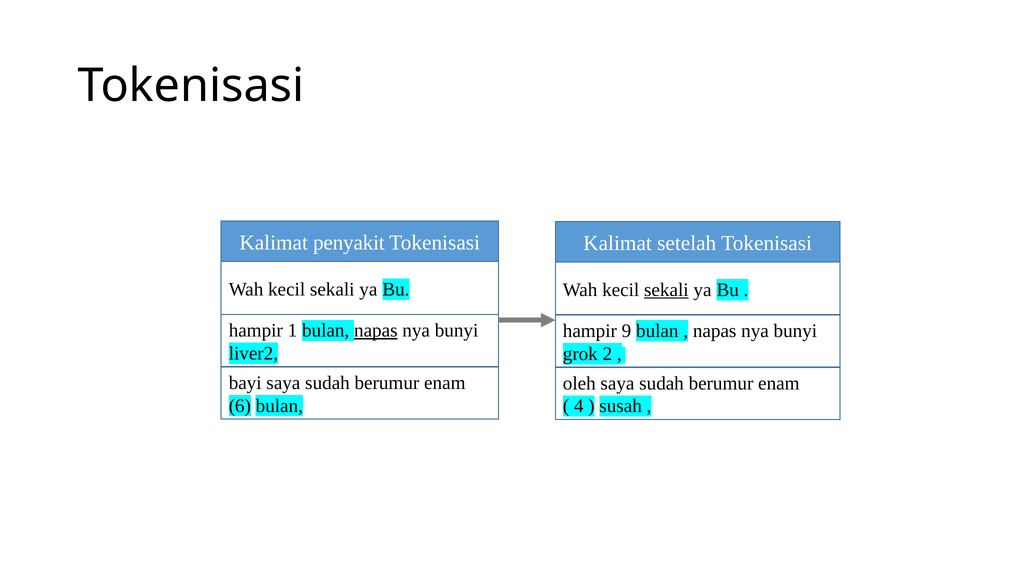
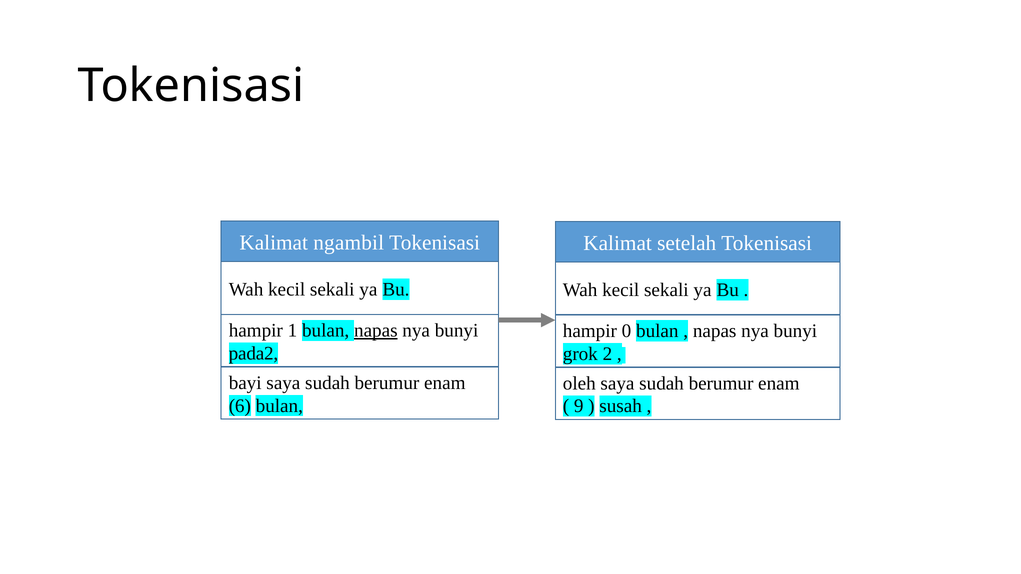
penyakit: penyakit -> ngambil
sekali at (666, 290) underline: present -> none
9: 9 -> 0
liver2: liver2 -> pada2
4: 4 -> 9
